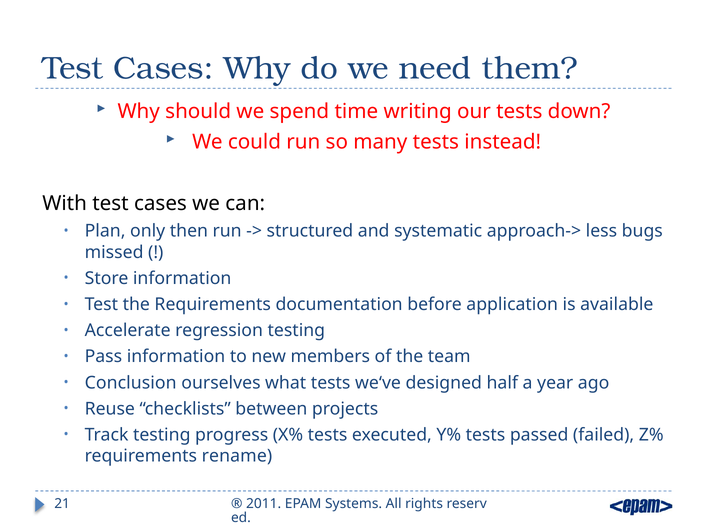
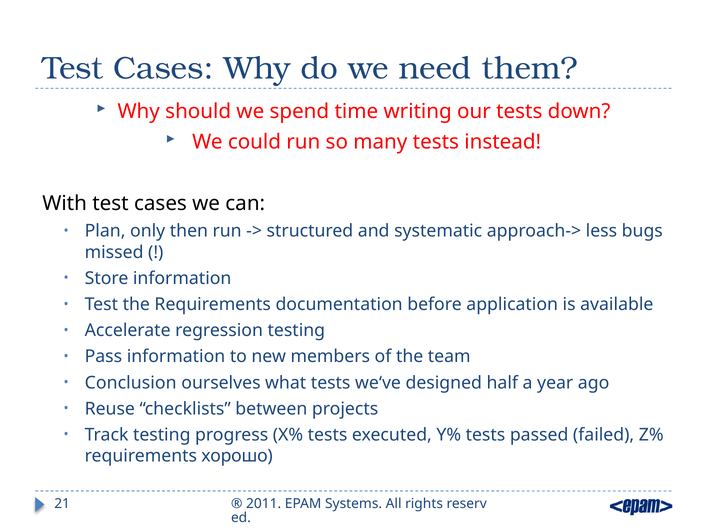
rename: rename -> хорошо
